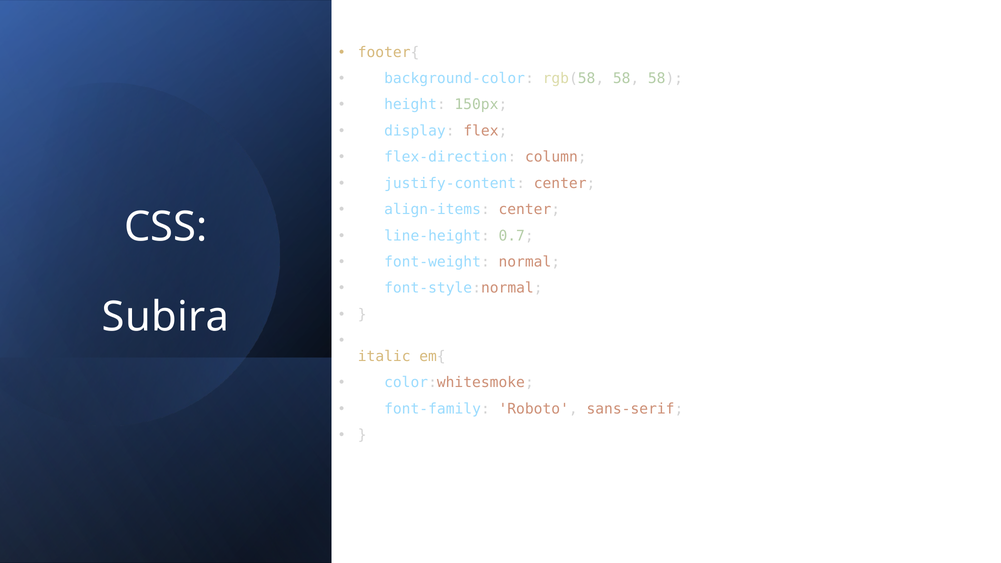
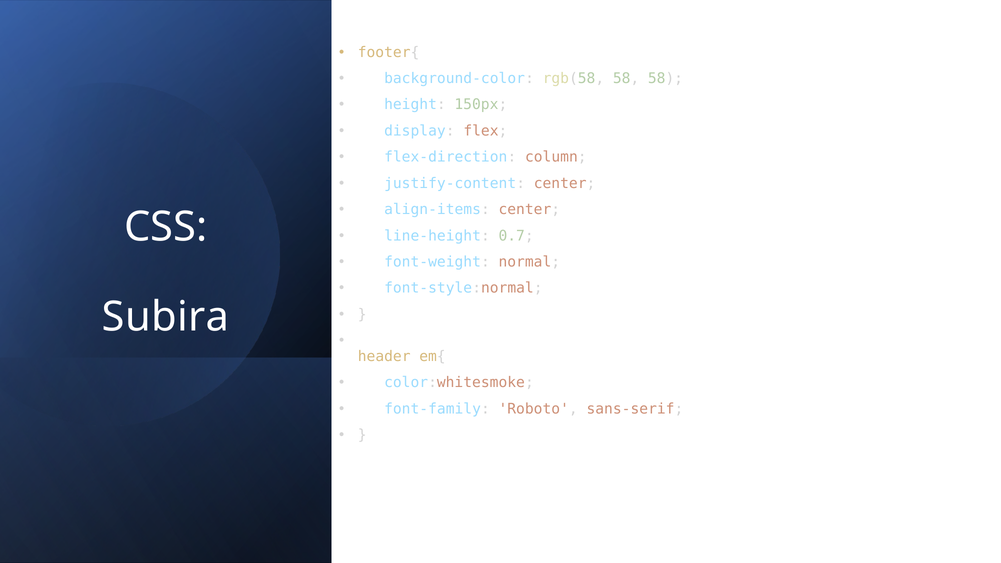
italic: italic -> header
